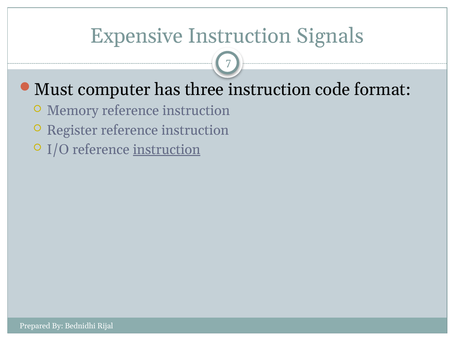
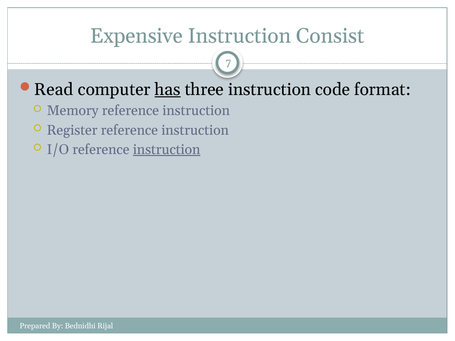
Signals: Signals -> Consist
Must: Must -> Read
has underline: none -> present
